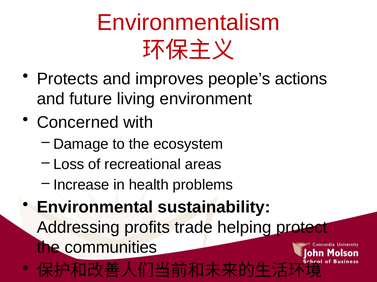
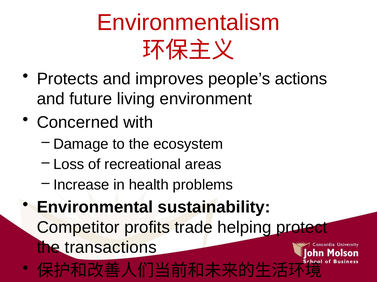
Addressing: Addressing -> Competitor
communities: communities -> transactions
